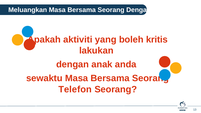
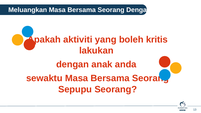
Telefon: Telefon -> Sepupu
